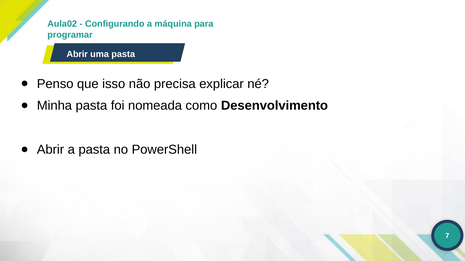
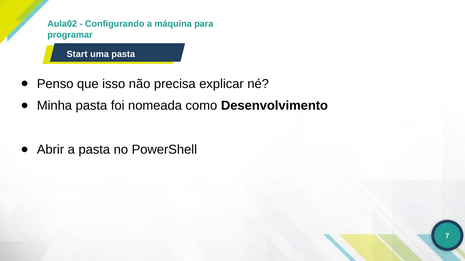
Abrir at (77, 54): Abrir -> Start
